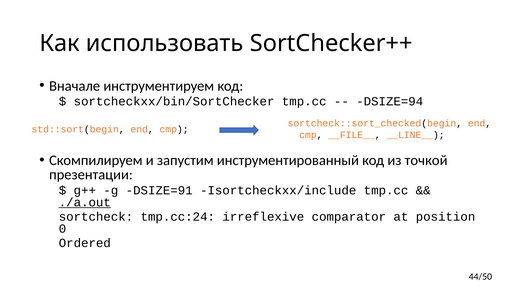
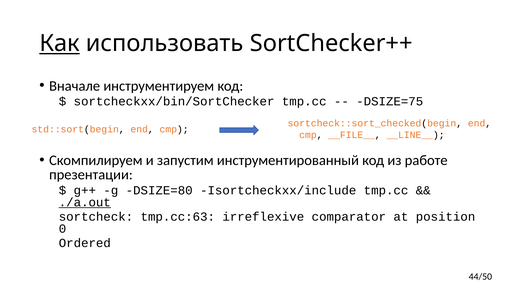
Как underline: none -> present
DSIZE=94: DSIZE=94 -> DSIZE=75
точкой: точкой -> работе
DSIZE=91: DSIZE=91 -> DSIZE=80
tmp.cc:24: tmp.cc:24 -> tmp.cc:63
